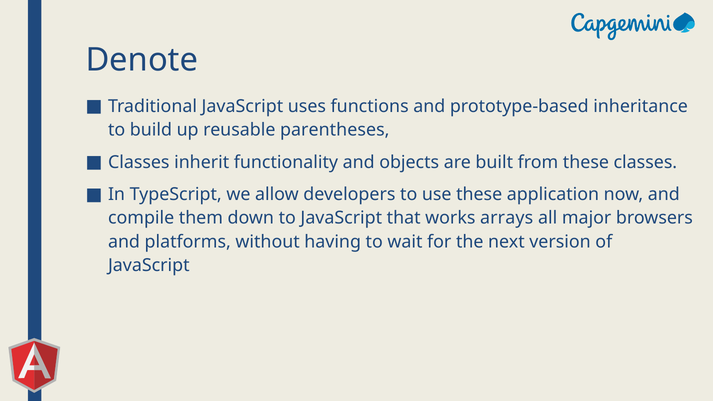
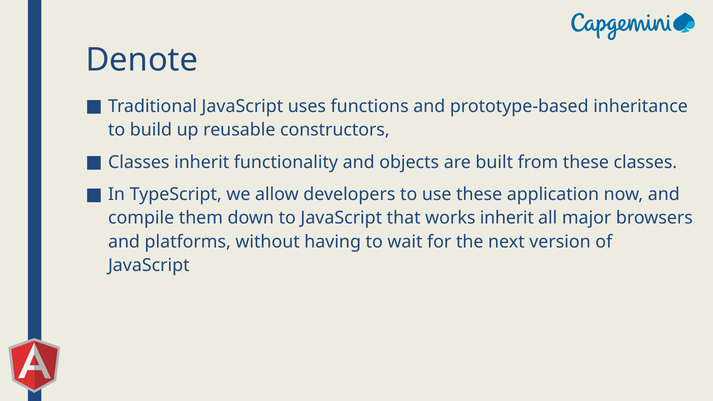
parentheses: parentheses -> constructors
works arrays: arrays -> inherit
